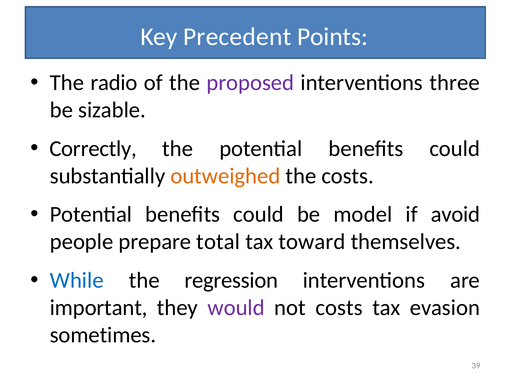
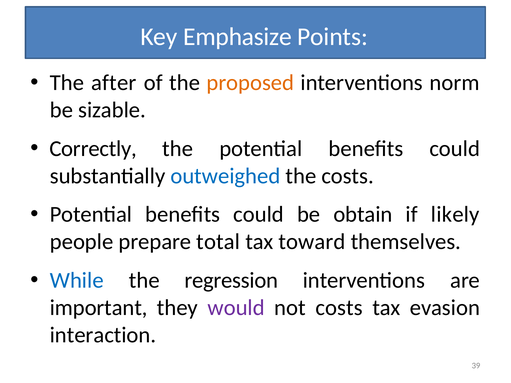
Precedent: Precedent -> Emphasize
radio: radio -> after
proposed colour: purple -> orange
three: three -> norm
outweighed colour: orange -> blue
model: model -> obtain
avoid: avoid -> likely
sometimes: sometimes -> interaction
